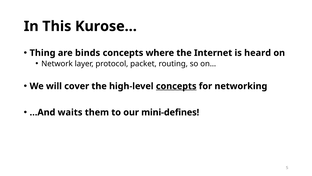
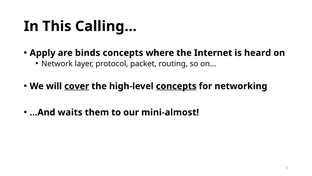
Kurose…: Kurose… -> Calling…
Thing: Thing -> Apply
cover underline: none -> present
mini-defines: mini-defines -> mini-almost
